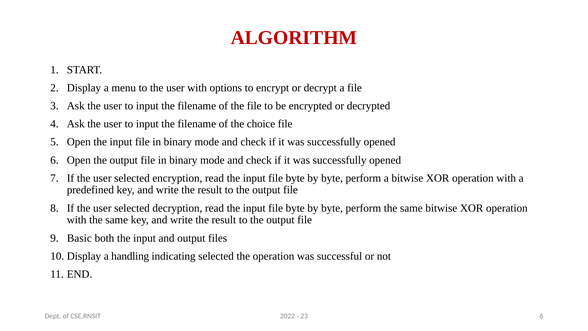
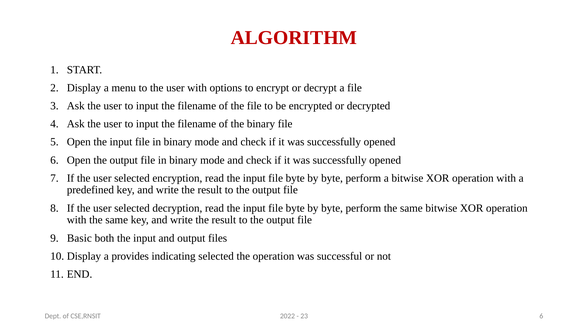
the choice: choice -> binary
handling: handling -> provides
